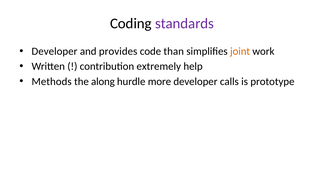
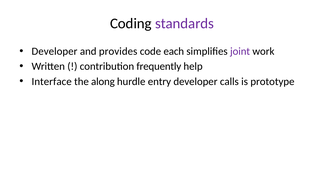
than: than -> each
joint colour: orange -> purple
extremely: extremely -> frequently
Methods: Methods -> Interface
more: more -> entry
